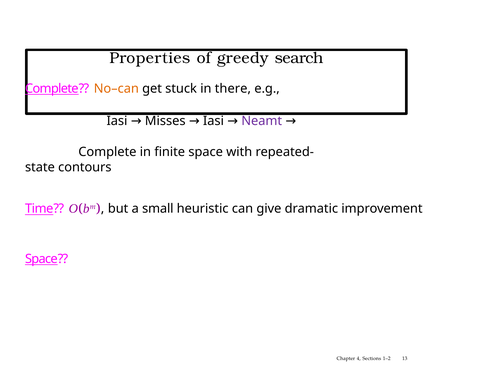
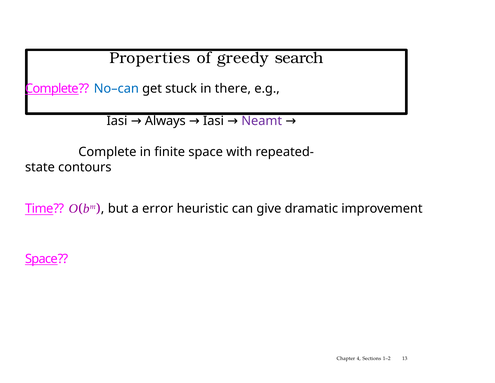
No–can colour: orange -> blue
Misses: Misses -> Always
small: small -> error
